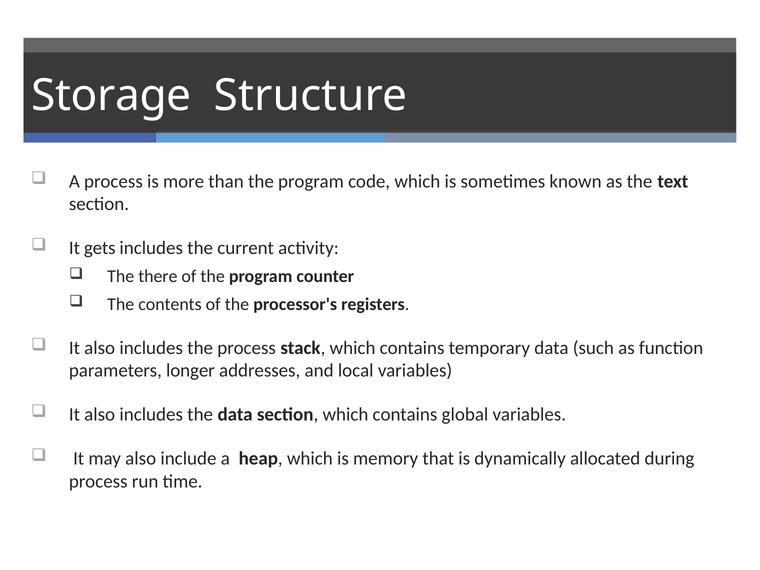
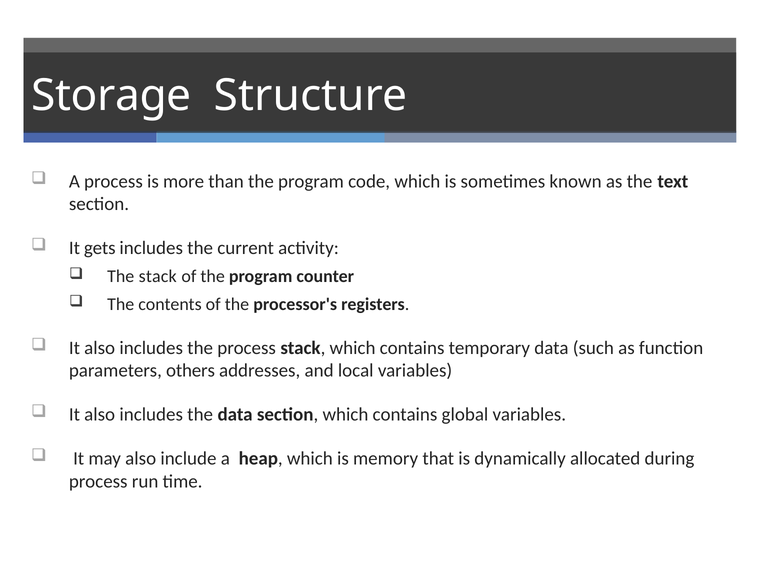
The there: there -> stack
longer: longer -> others
